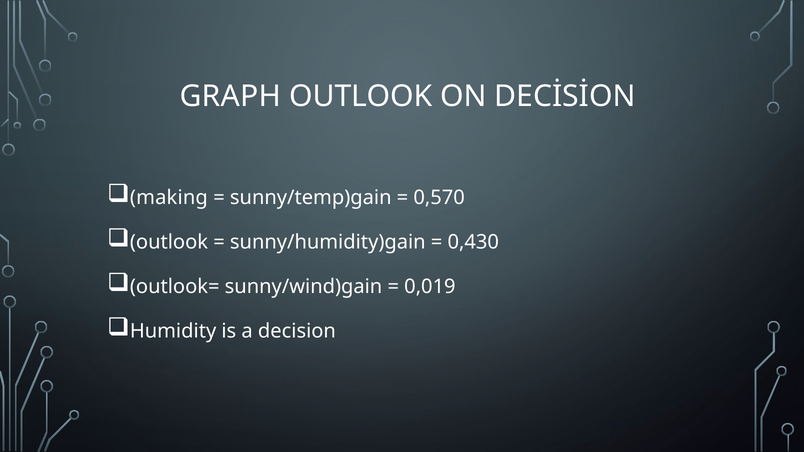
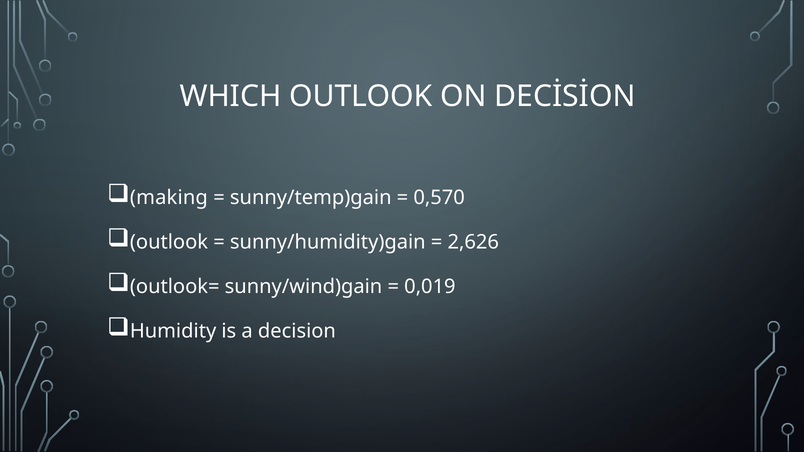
GRAPH: GRAPH -> WHICH
0,430: 0,430 -> 2,626
